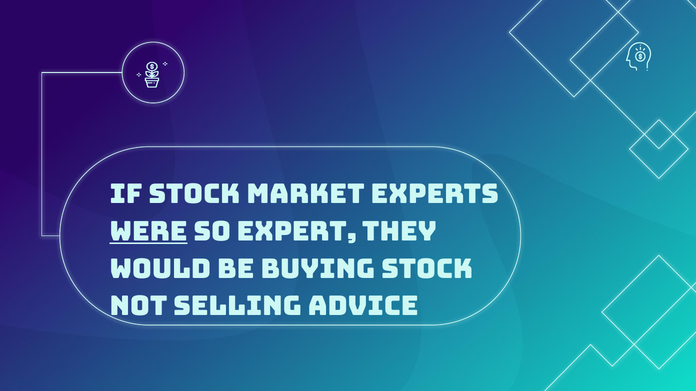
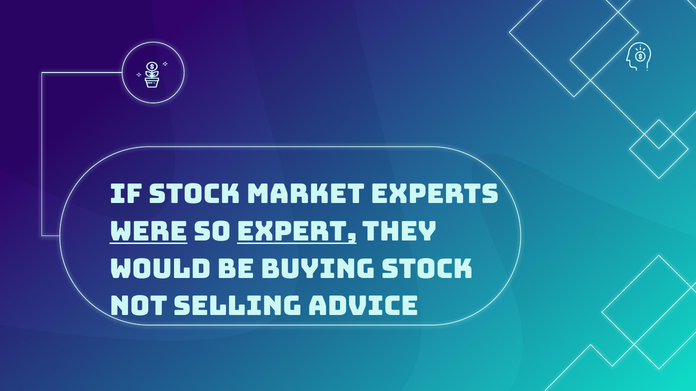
expert underline: none -> present
